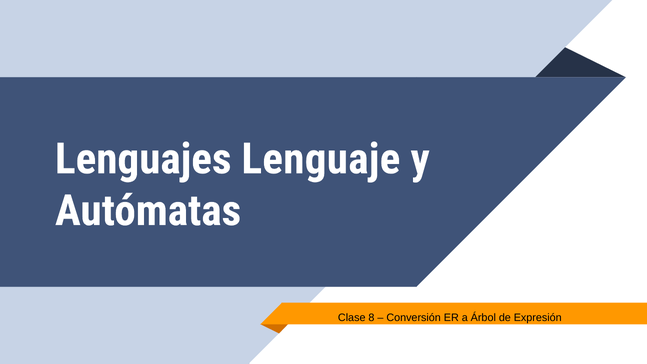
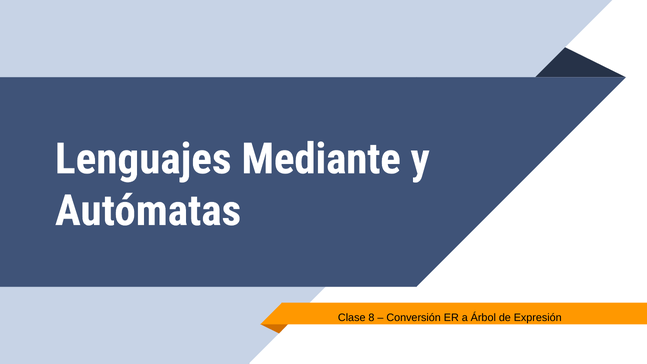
Lenguaje: Lenguaje -> Mediante
